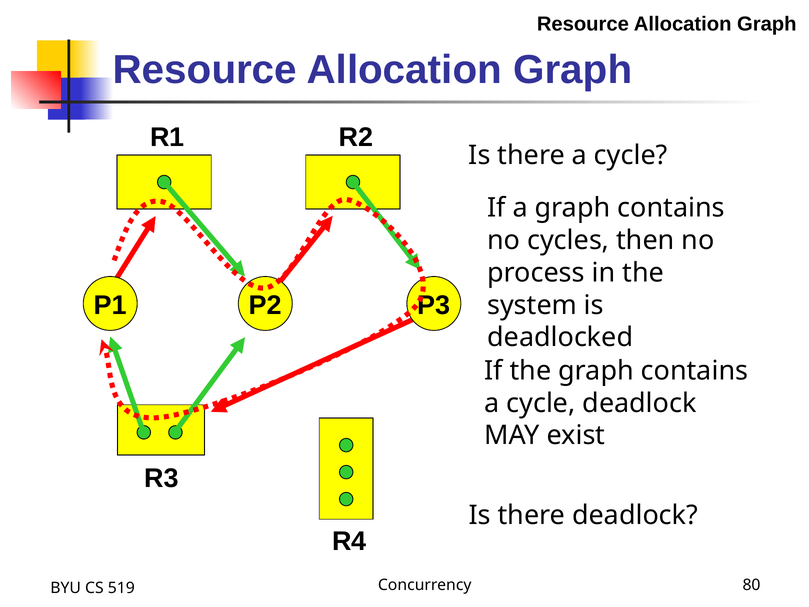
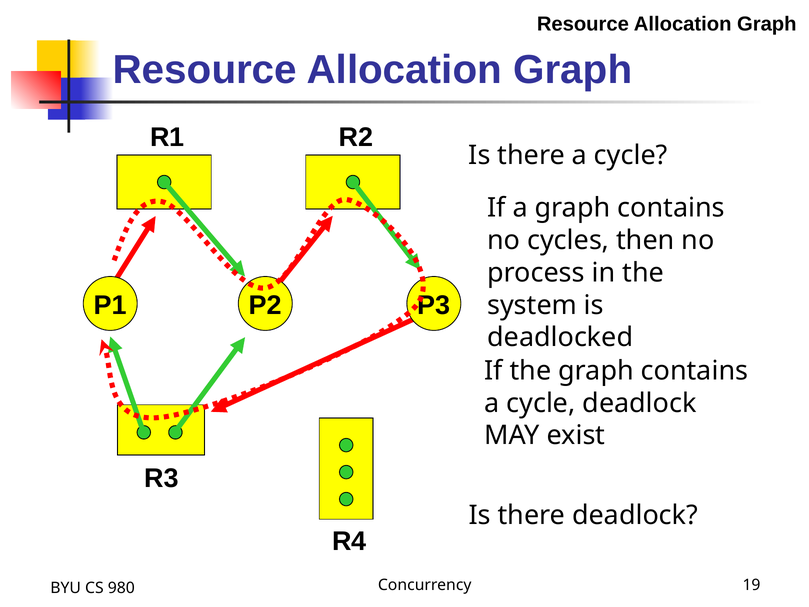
80: 80 -> 19
519: 519 -> 980
